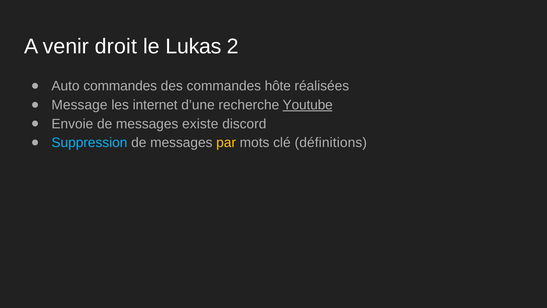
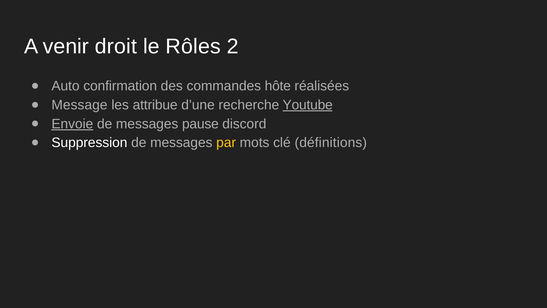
Lukas: Lukas -> Rôles
Auto commandes: commandes -> confirmation
internet: internet -> attribue
Envoie underline: none -> present
existe: existe -> pause
Suppression colour: light blue -> white
